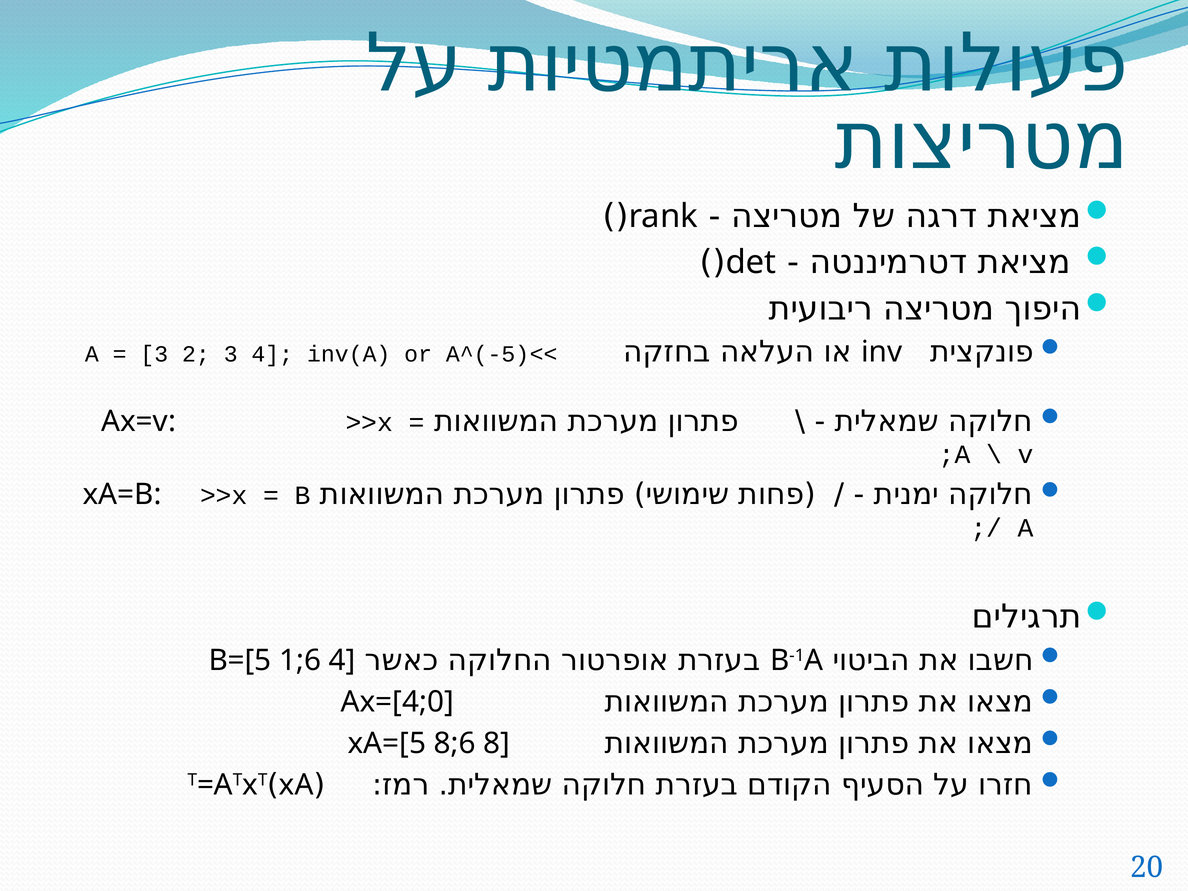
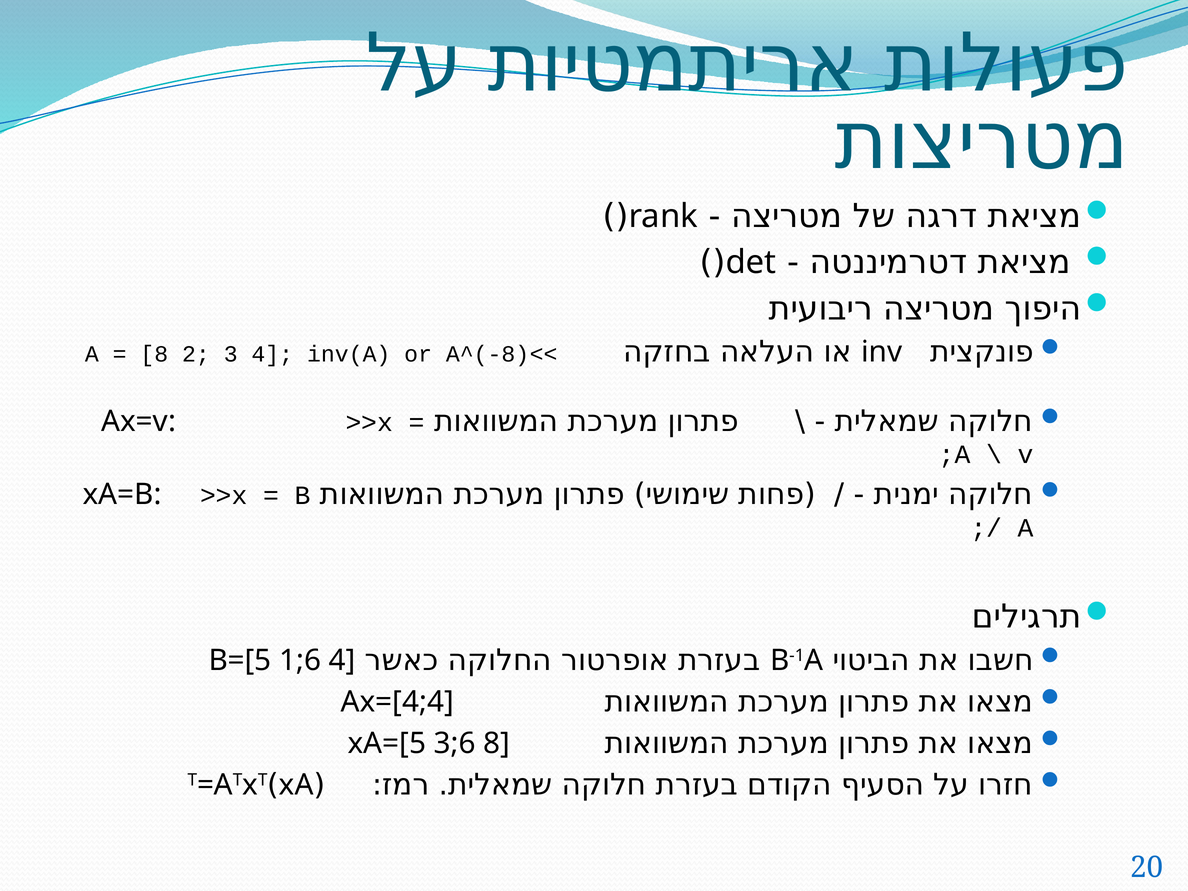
3 at (154, 354): 3 -> 8
A^(-5: A^(-5 -> A^(-8
Ax=[4;0: Ax=[4;0 -> Ax=[4;4
8;6: 8;6 -> 3;6
